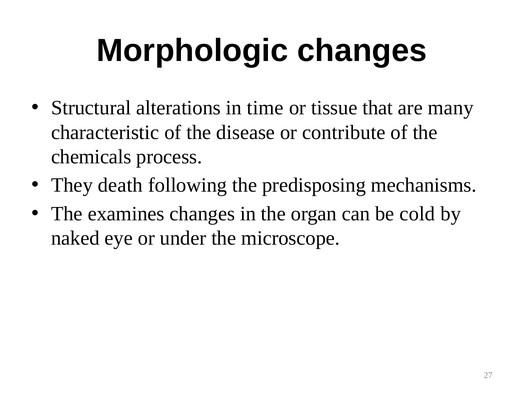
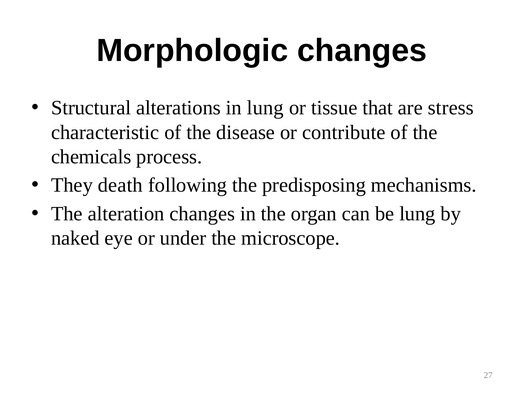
in time: time -> lung
many: many -> stress
examines: examines -> alteration
be cold: cold -> lung
